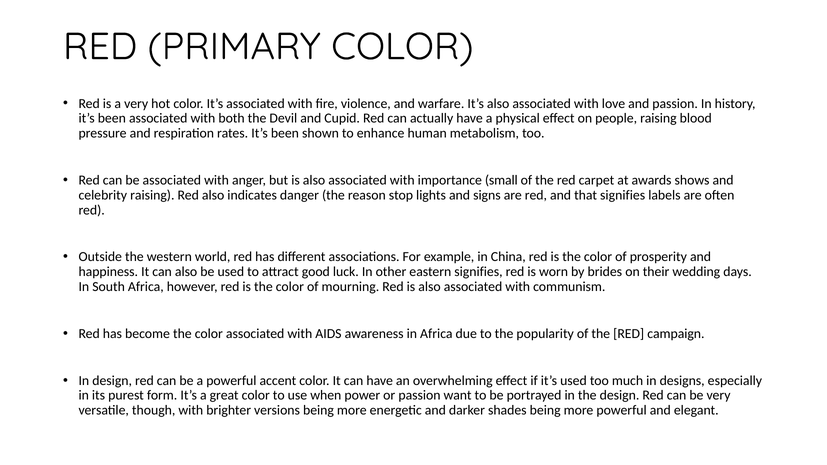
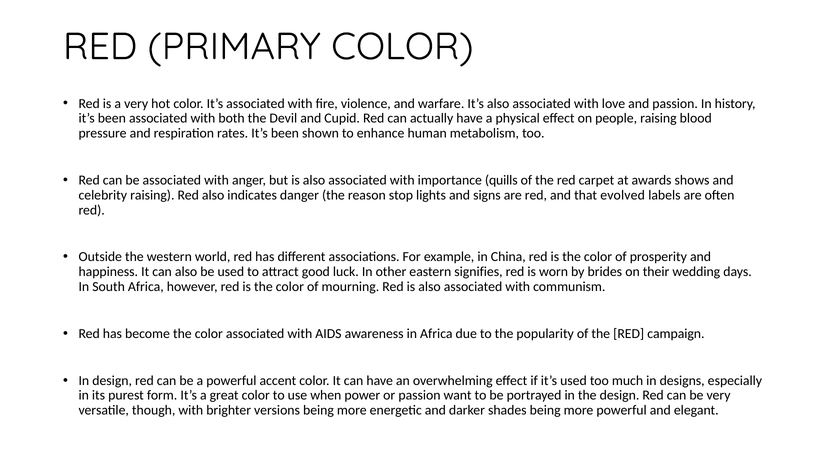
small: small -> quills
that signifies: signifies -> evolved
